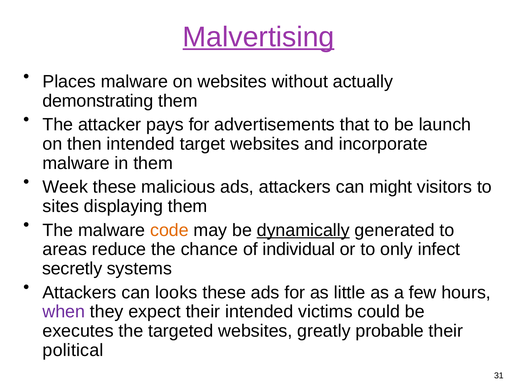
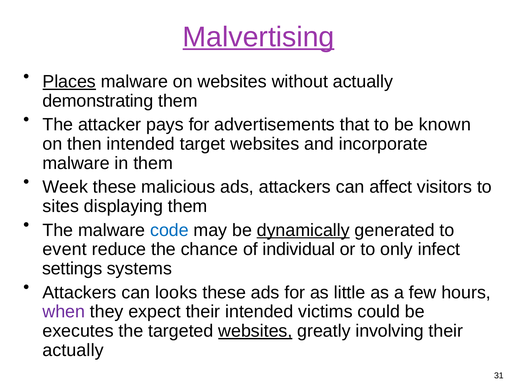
Places underline: none -> present
launch: launch -> known
might: might -> affect
code colour: orange -> blue
areas: areas -> event
secretly: secretly -> settings
websites at (255, 331) underline: none -> present
probable: probable -> involving
political at (73, 350): political -> actually
